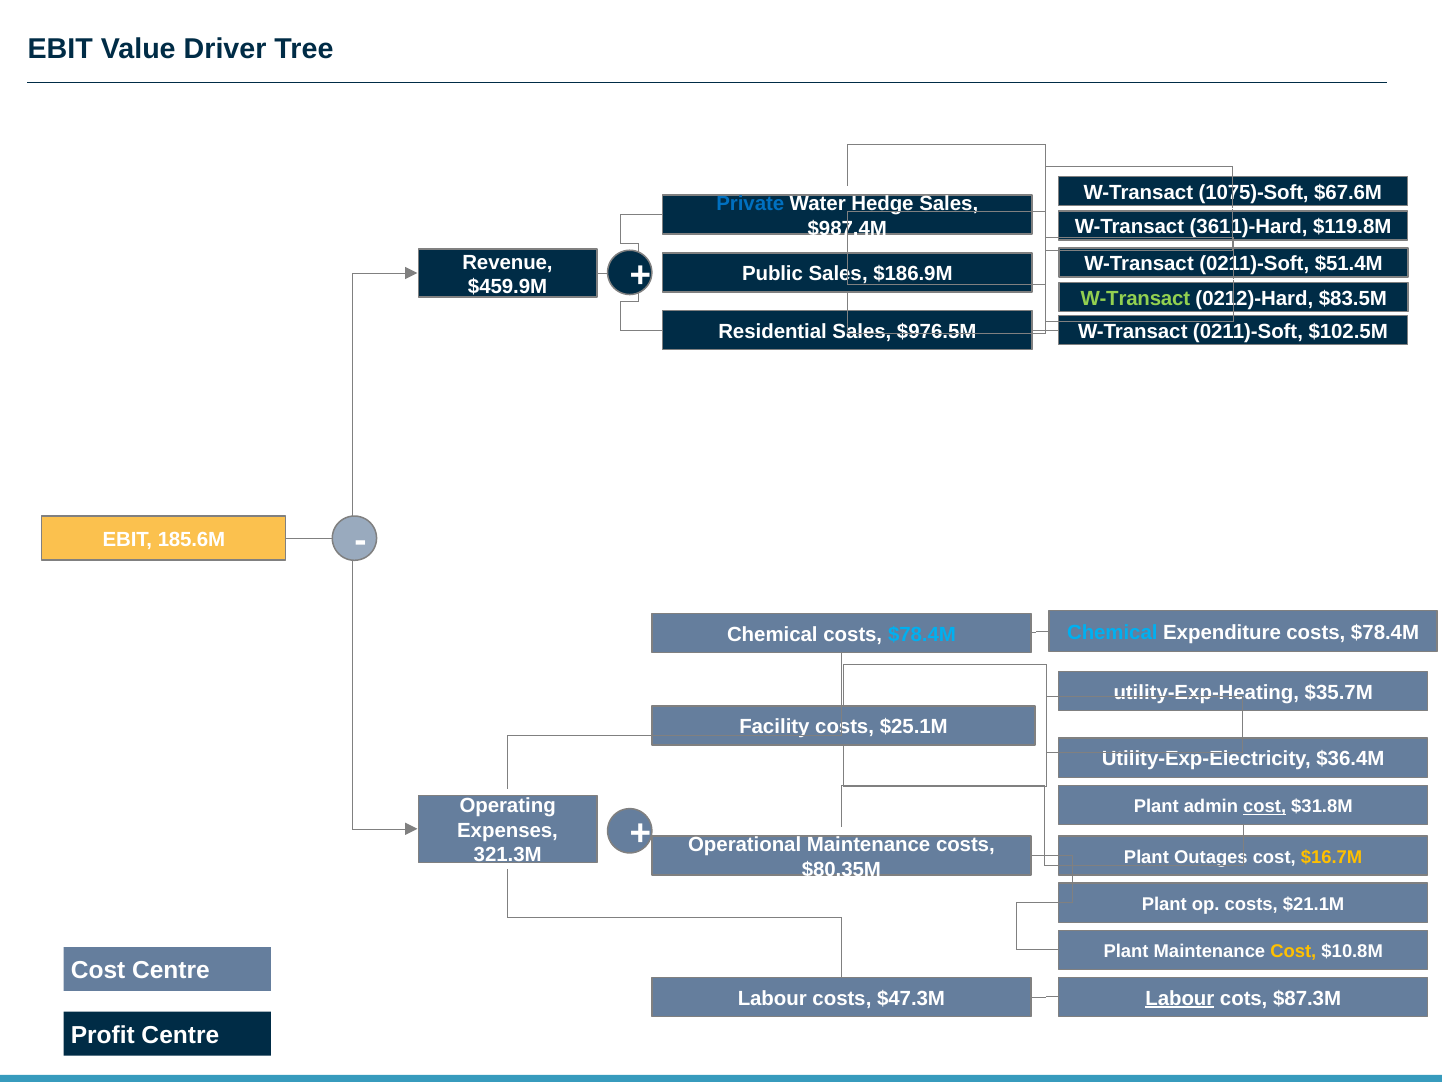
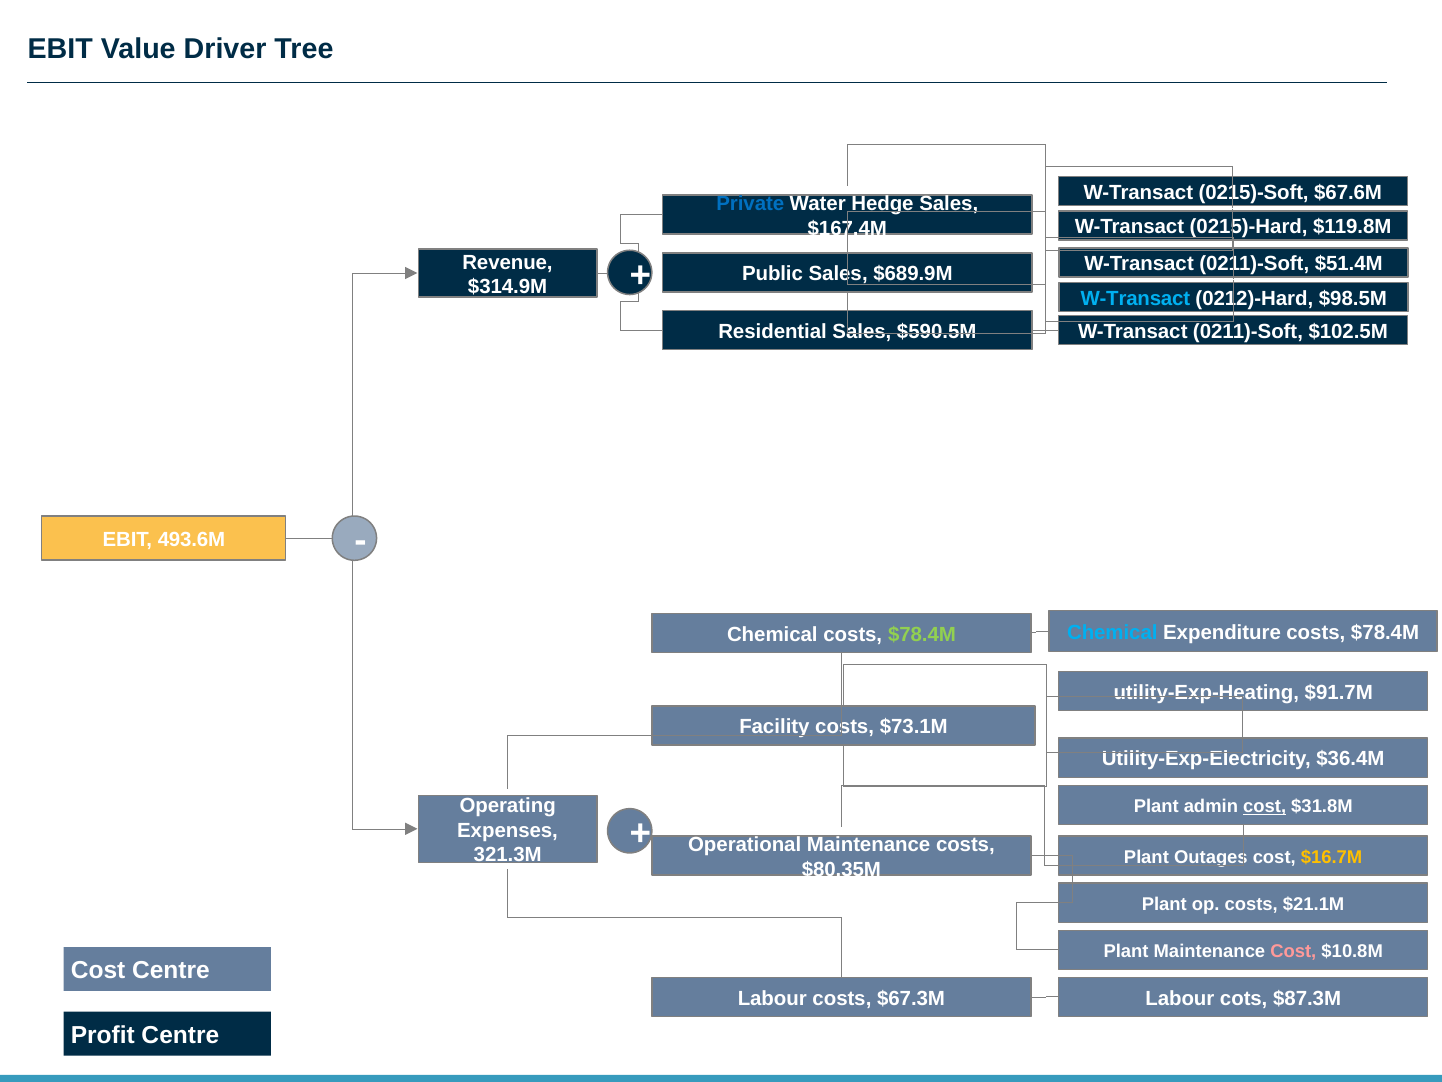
1075)-Soft: 1075)-Soft -> 0215)-Soft
3611)-Hard: 3611)-Hard -> 0215)-Hard
$987.4M: $987.4M -> $167.4M
$186.9M: $186.9M -> $689.9M
$459.9M: $459.9M -> $314.9M
W-Transact at (1135, 299) colour: light green -> light blue
$83.5M: $83.5M -> $98.5M
$976.5M: $976.5M -> $590.5M
185.6M: 185.6M -> 493.6M
$78.4M at (922, 634) colour: light blue -> light green
$35.7M: $35.7M -> $91.7M
$25.1M: $25.1M -> $73.1M
Cost at (1293, 951) colour: yellow -> pink
Labour at (1180, 998) underline: present -> none
$47.3M: $47.3M -> $67.3M
